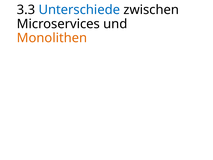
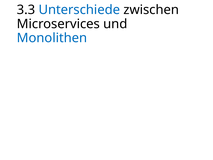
Monolithen colour: orange -> blue
